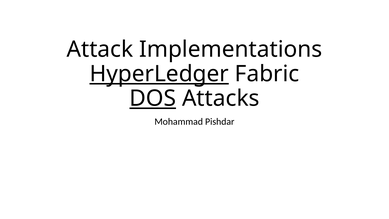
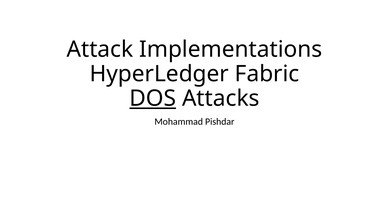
HyperLedger underline: present -> none
